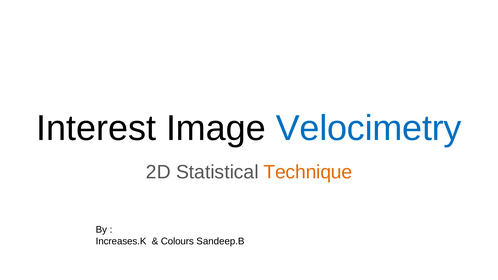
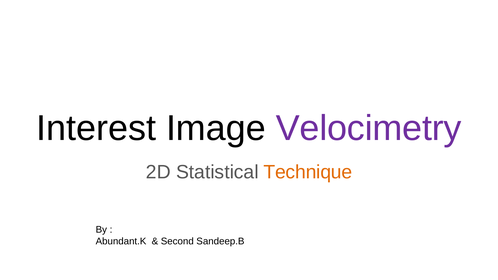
Velocimetry colour: blue -> purple
Increases.K: Increases.K -> Abundant.K
Colours: Colours -> Second
